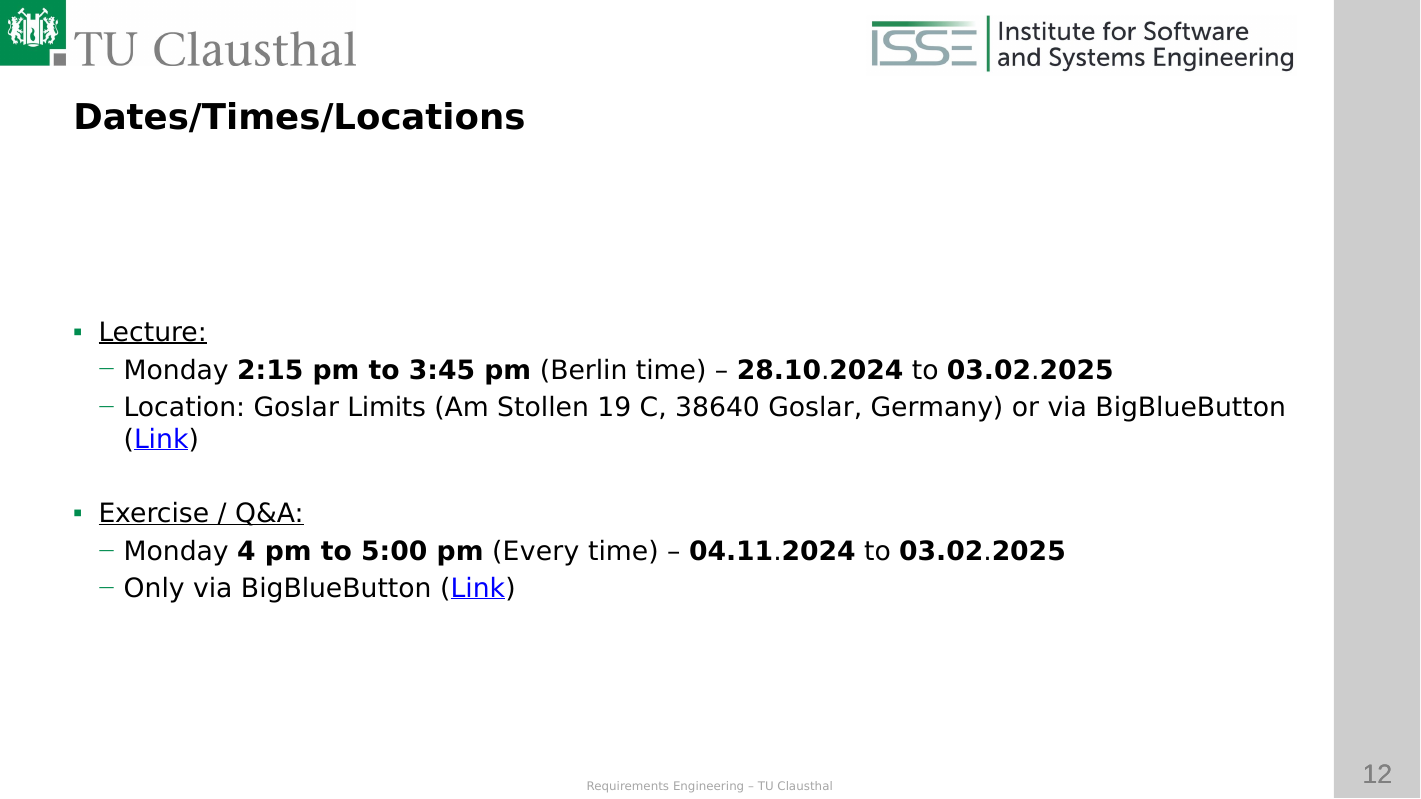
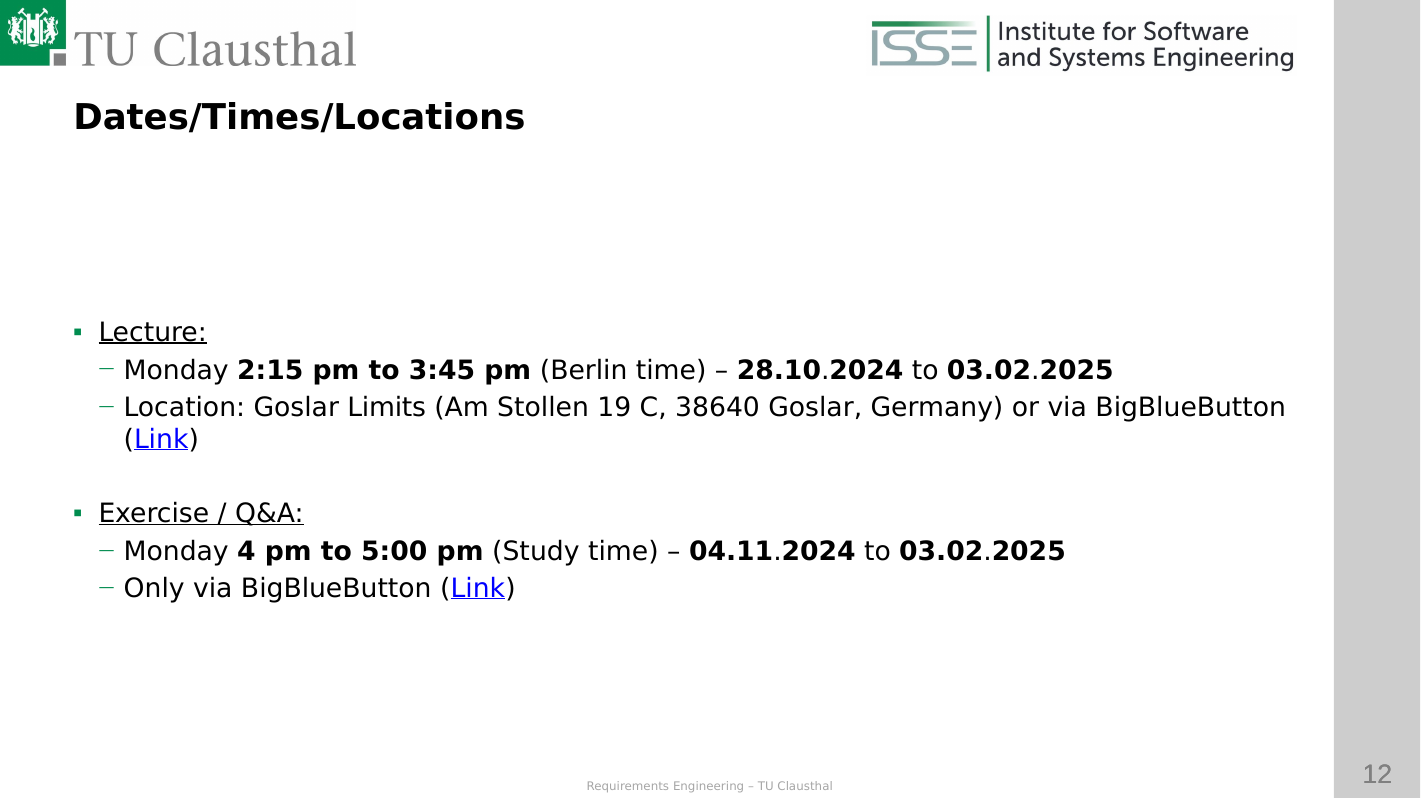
Every: Every -> Study
